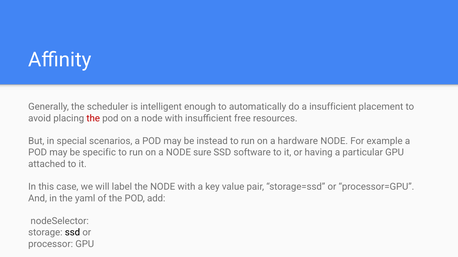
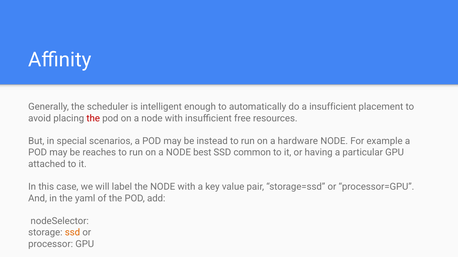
specific: specific -> reaches
sure: sure -> best
software: software -> common
ssd at (72, 233) colour: black -> orange
